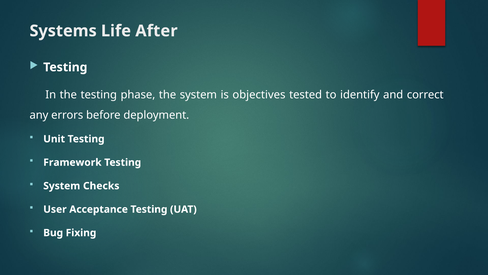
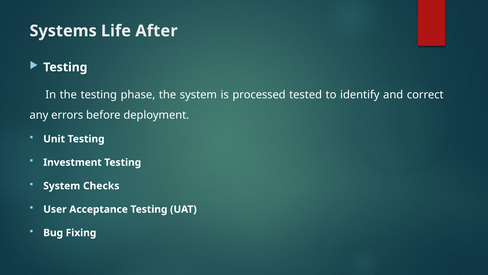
objectives: objectives -> processed
Framework: Framework -> Investment
